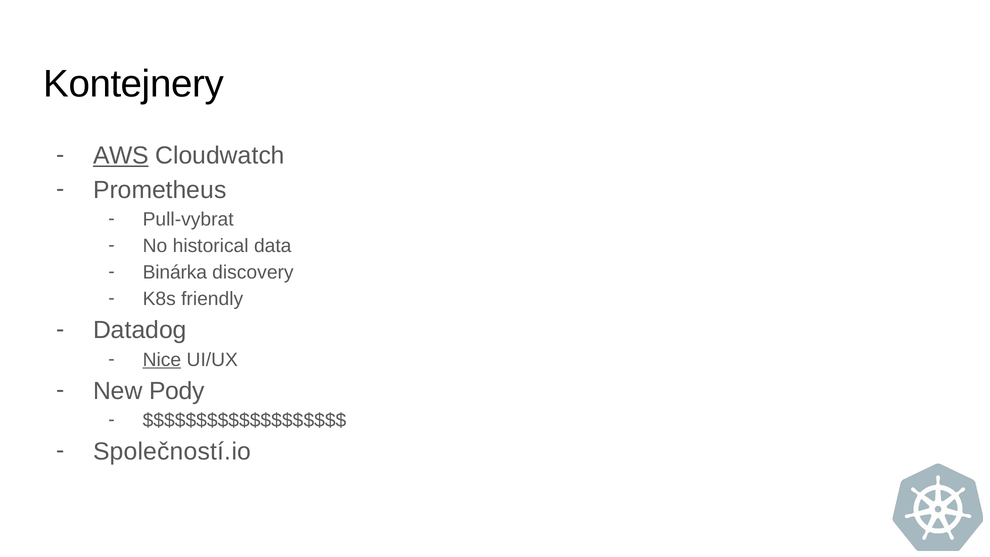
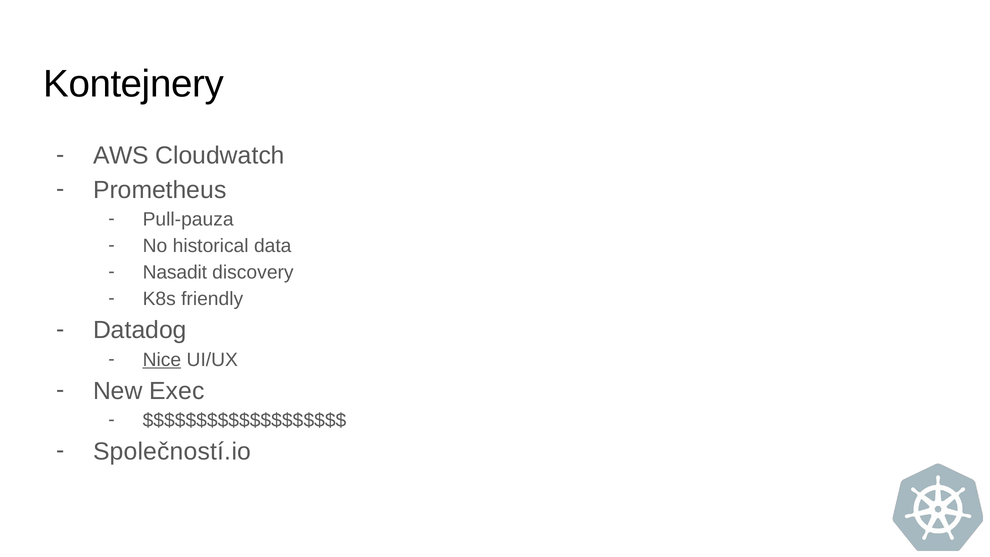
AWS underline: present -> none
Pull-vybrat: Pull-vybrat -> Pull-pauza
Binárka: Binárka -> Nasadit
Pody: Pody -> Exec
